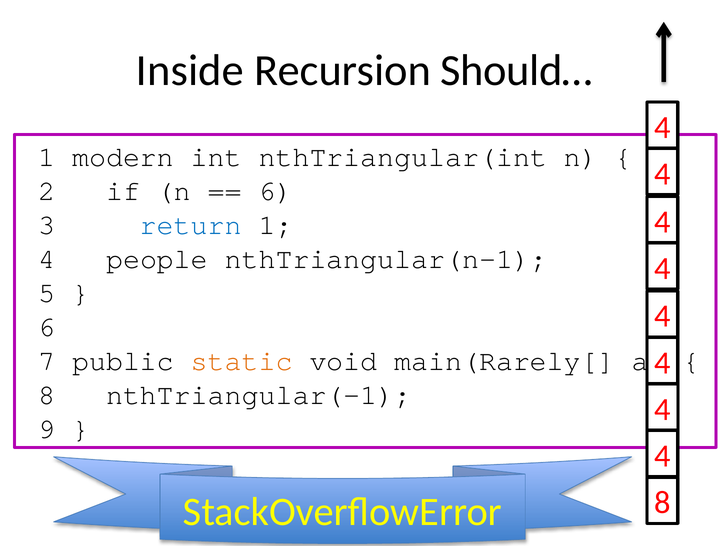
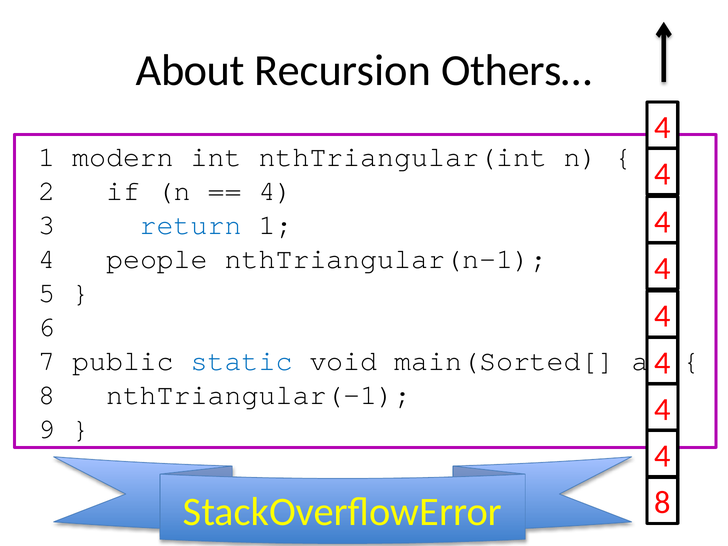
Inside: Inside -> About
Should…: Should… -> Others…
6 at (276, 191): 6 -> 4
static colour: orange -> blue
main(Rarely[: main(Rarely[ -> main(Sorted[
